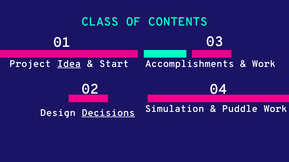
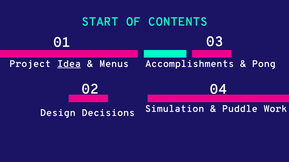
CLASS: CLASS -> START
Start: Start -> Menus
Work at (264, 64): Work -> Pong
Decisions underline: present -> none
